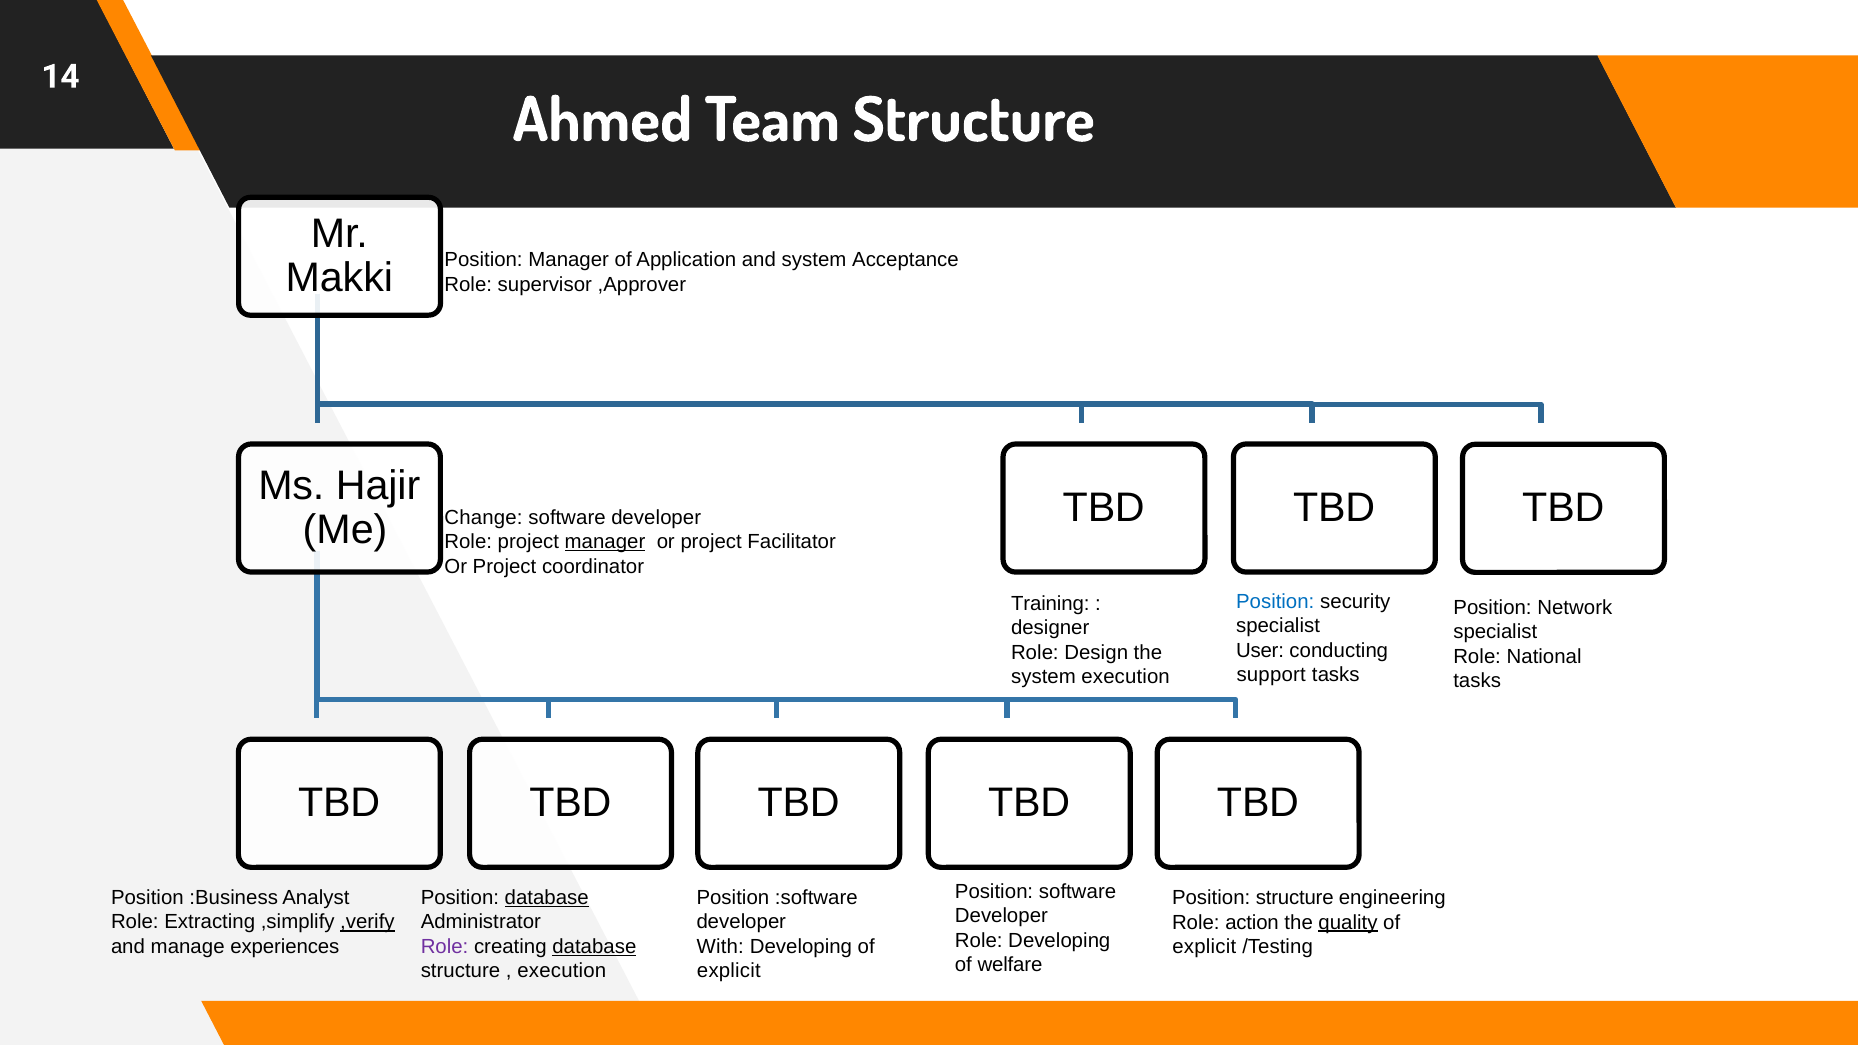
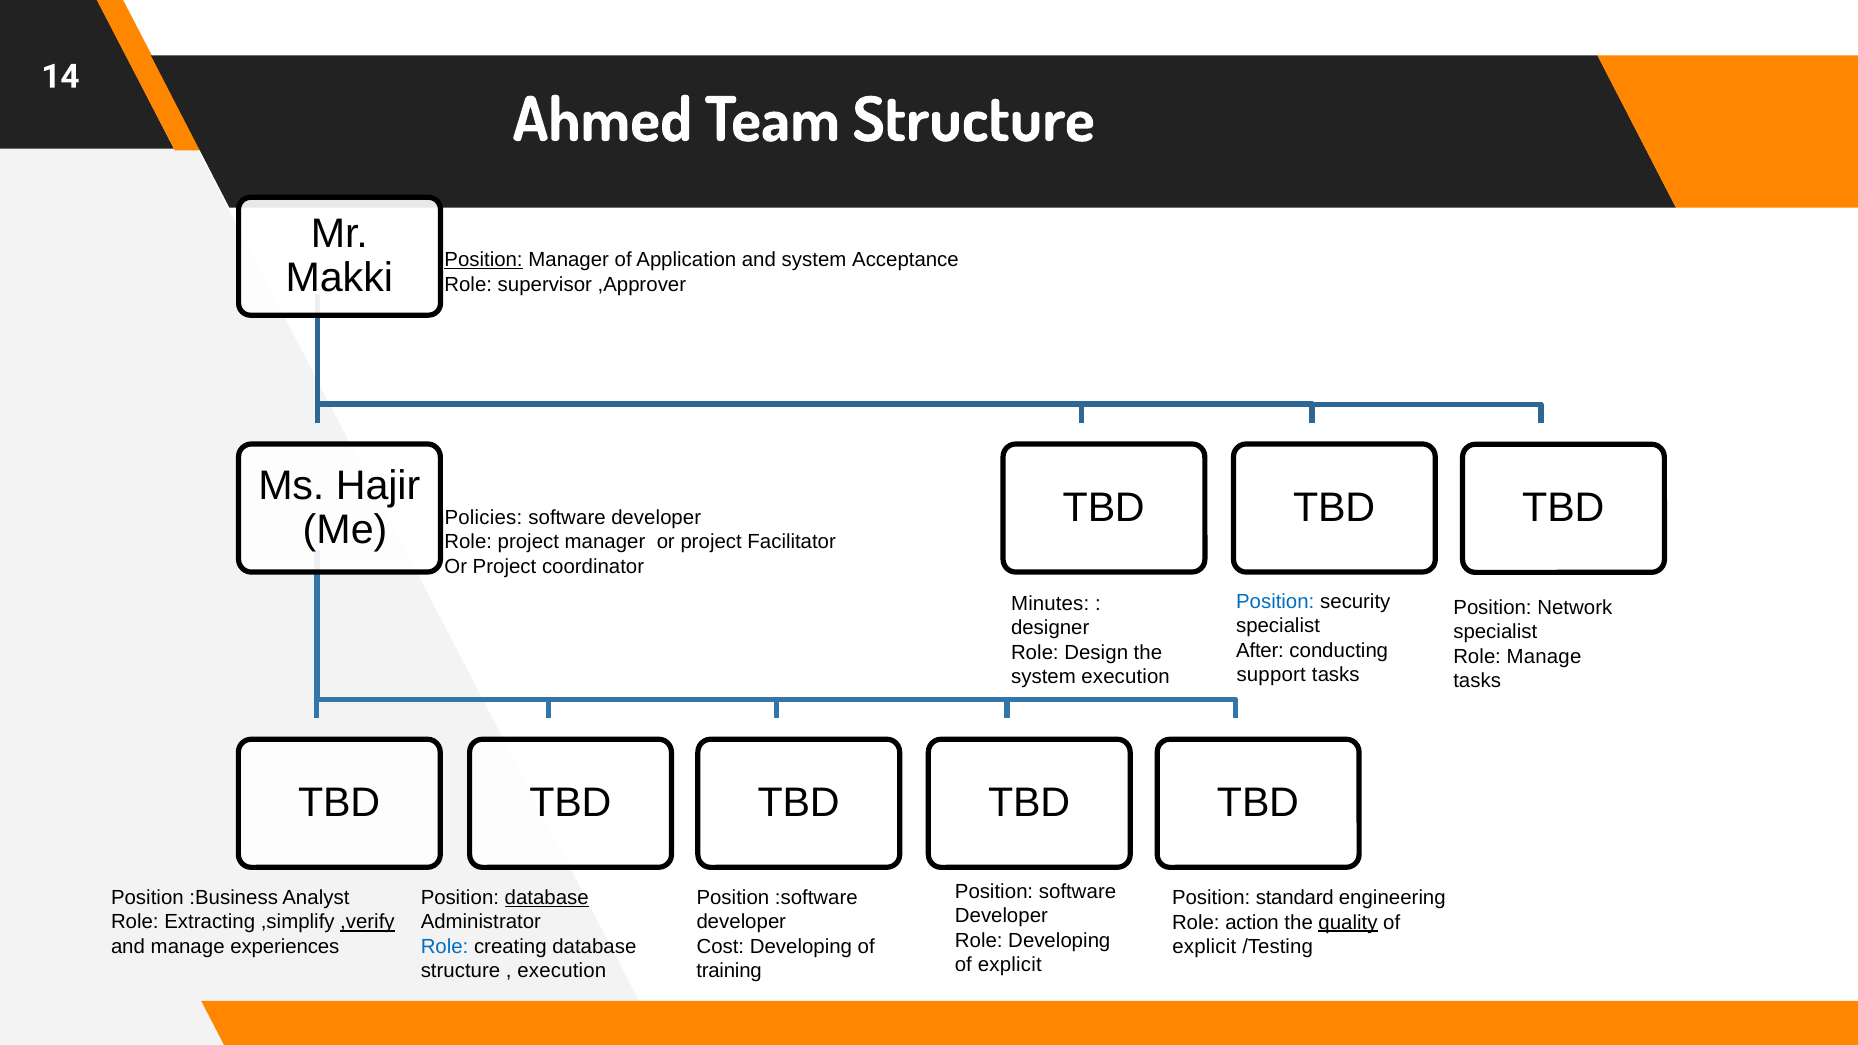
Position at (484, 260) underline: none -> present
Change: Change -> Policies
manager at (605, 542) underline: present -> none
Training: Training -> Minutes
User: User -> After
Role National: National -> Manage
Position structure: structure -> standard
Role at (445, 947) colour: purple -> blue
database at (594, 947) underline: present -> none
With: With -> Cost
welfare at (1010, 965): welfare -> explicit
explicit at (729, 971): explicit -> training
